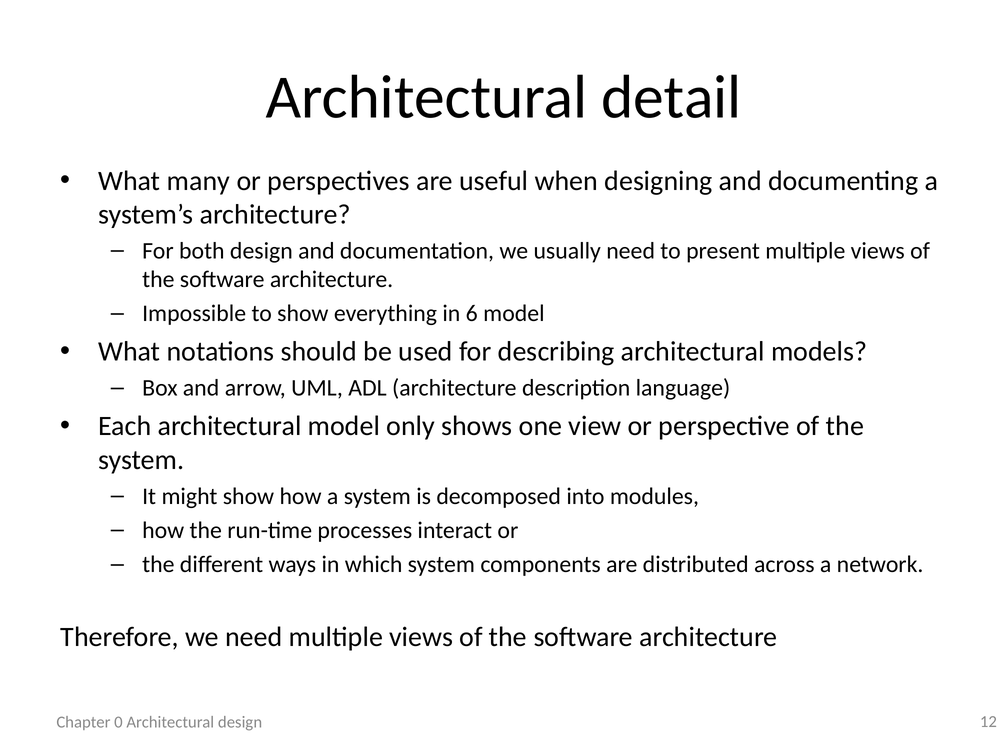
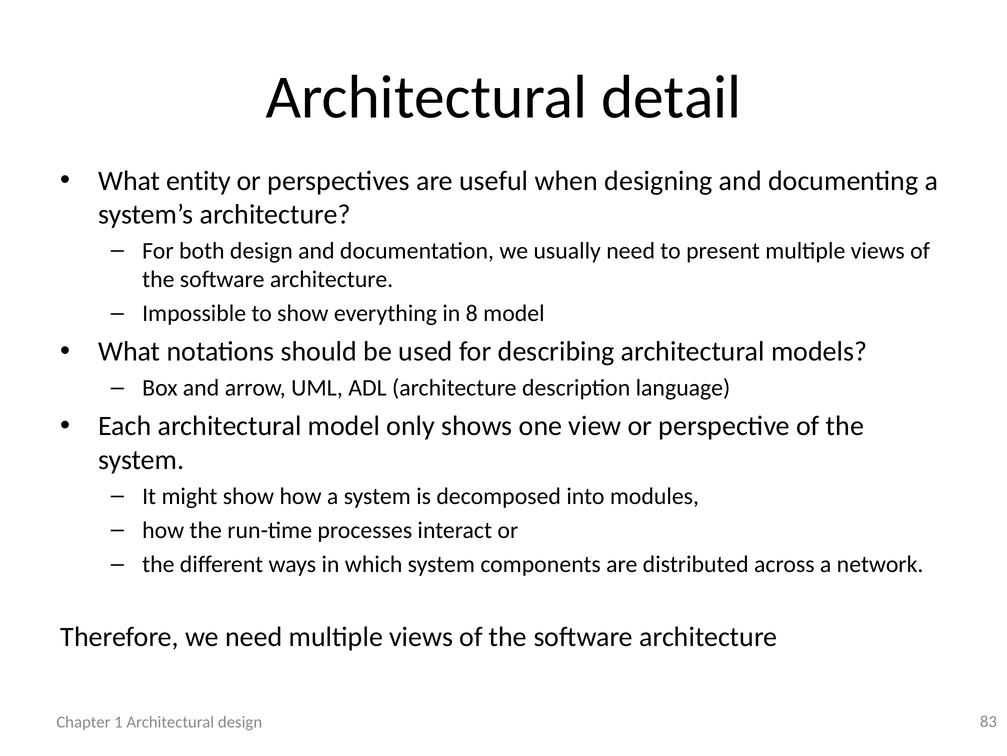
many: many -> entity
6: 6 -> 8
0: 0 -> 1
12: 12 -> 83
